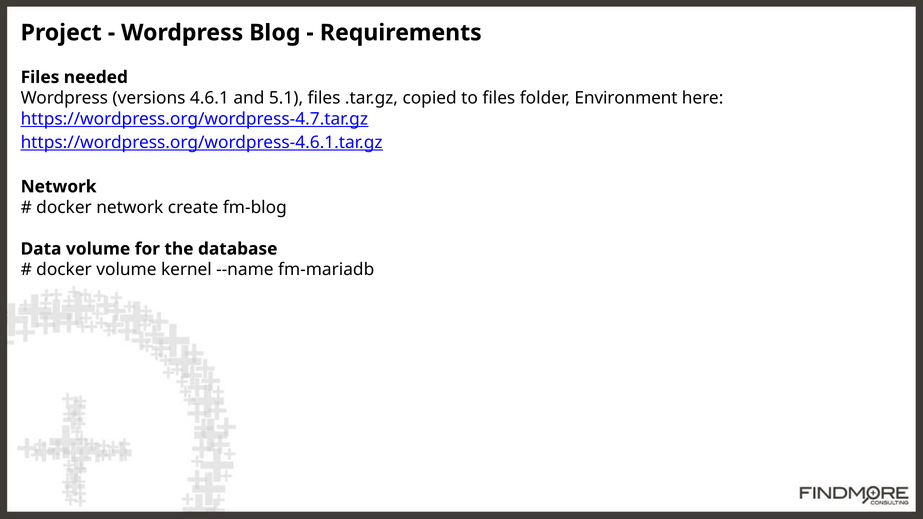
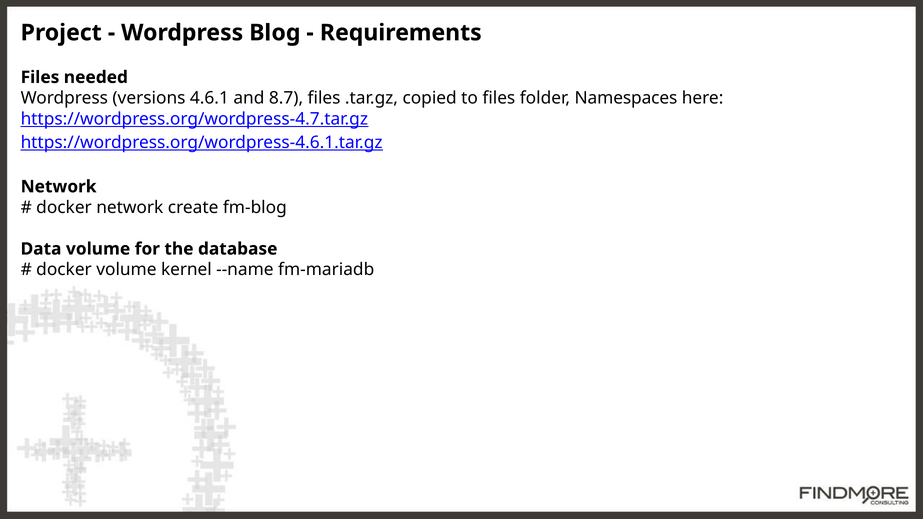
5.1: 5.1 -> 8.7
Environment: Environment -> Namespaces
